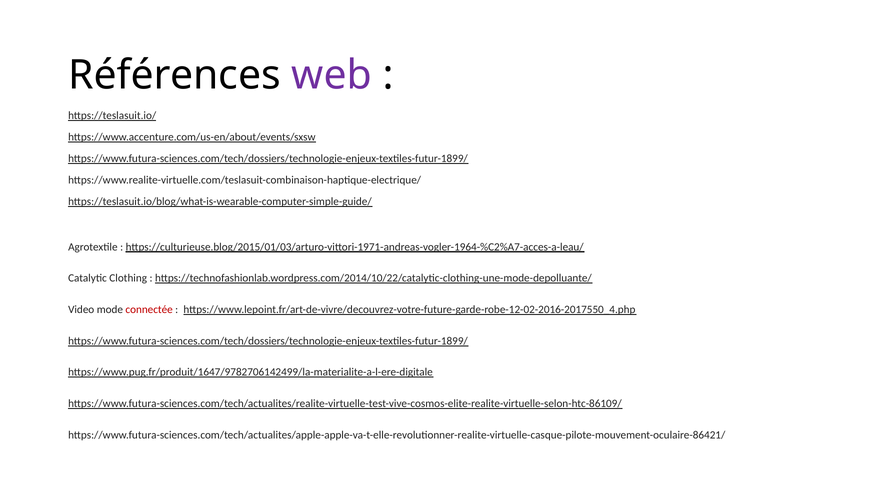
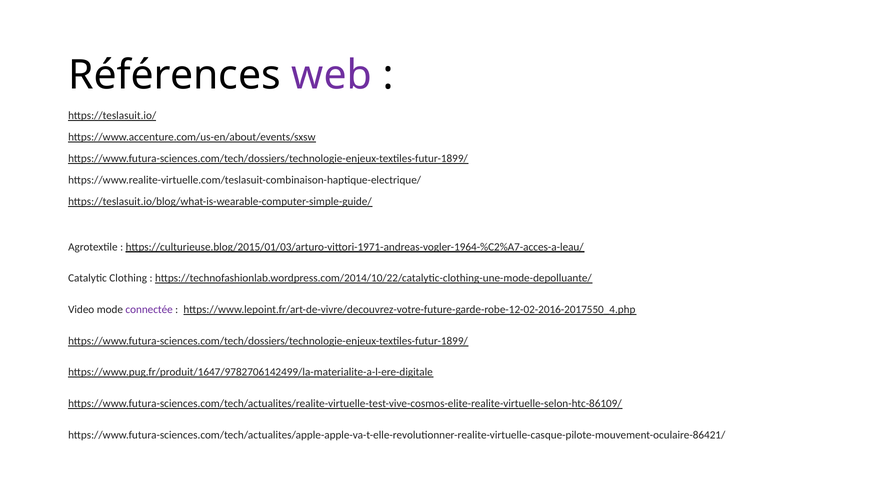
connectée colour: red -> purple
